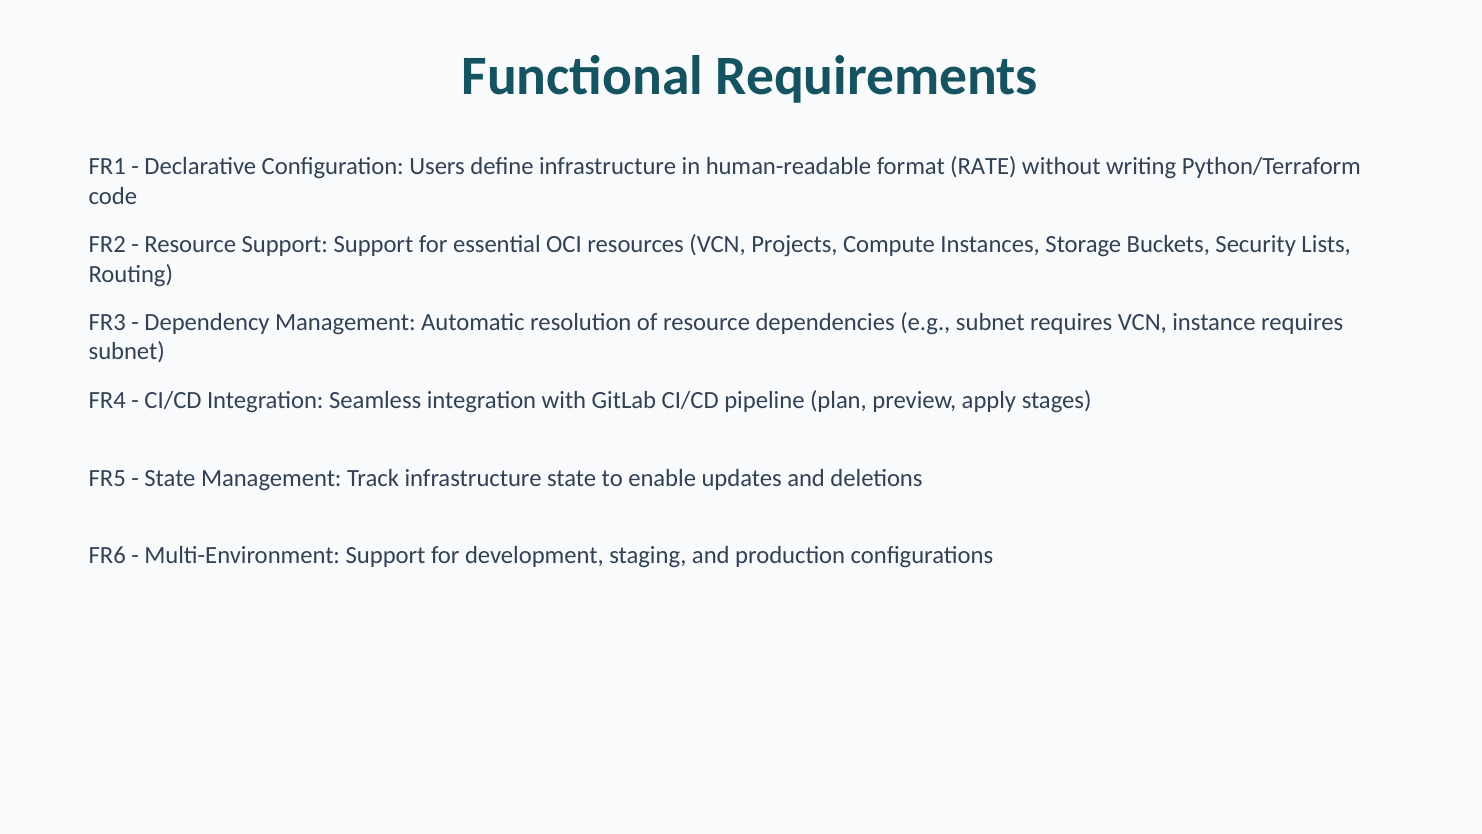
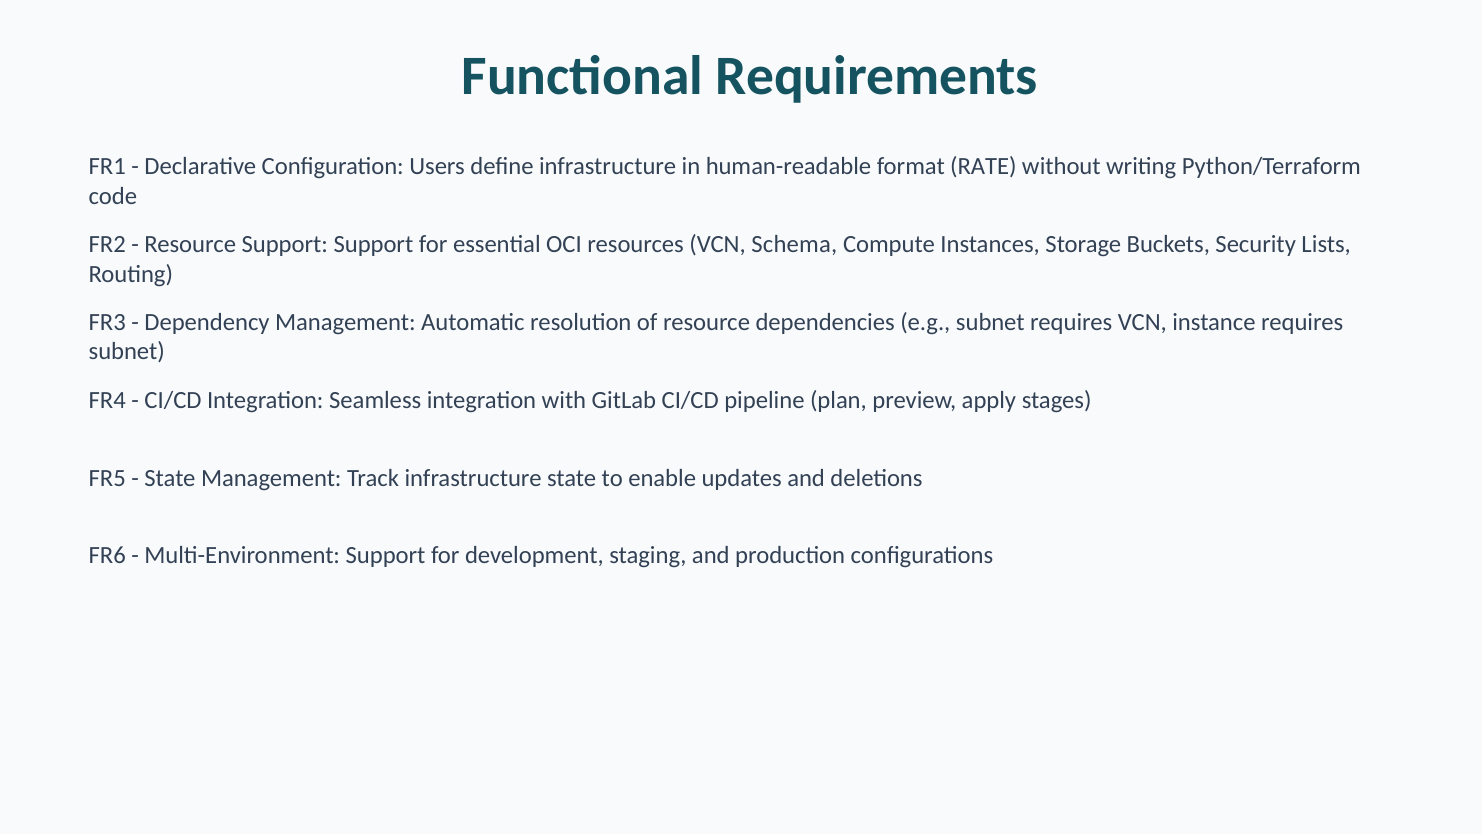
Projects: Projects -> Schema
